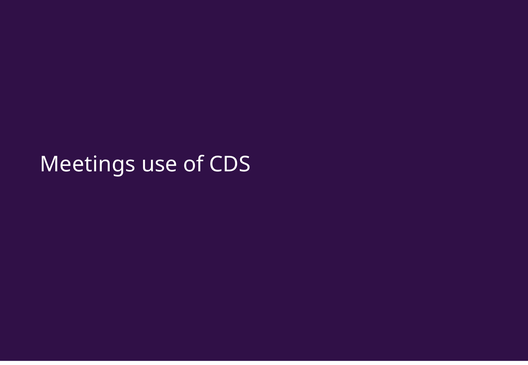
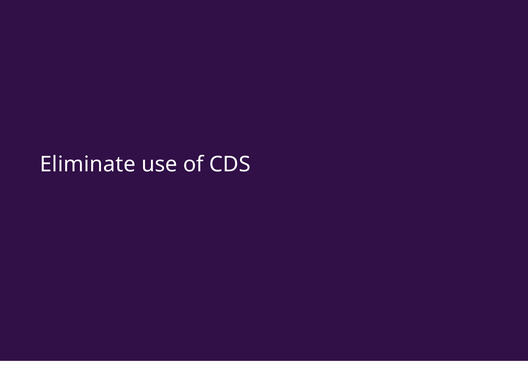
Meetings: Meetings -> Eliminate
